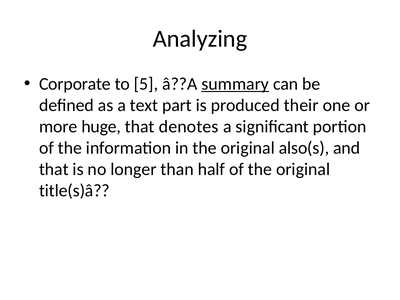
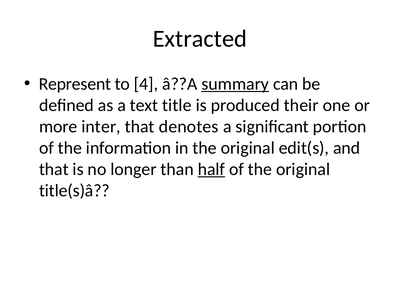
Analyzing: Analyzing -> Extracted
Corporate: Corporate -> Represent
5: 5 -> 4
part: part -> title
huge: huge -> inter
also(s: also(s -> edit(s
half underline: none -> present
